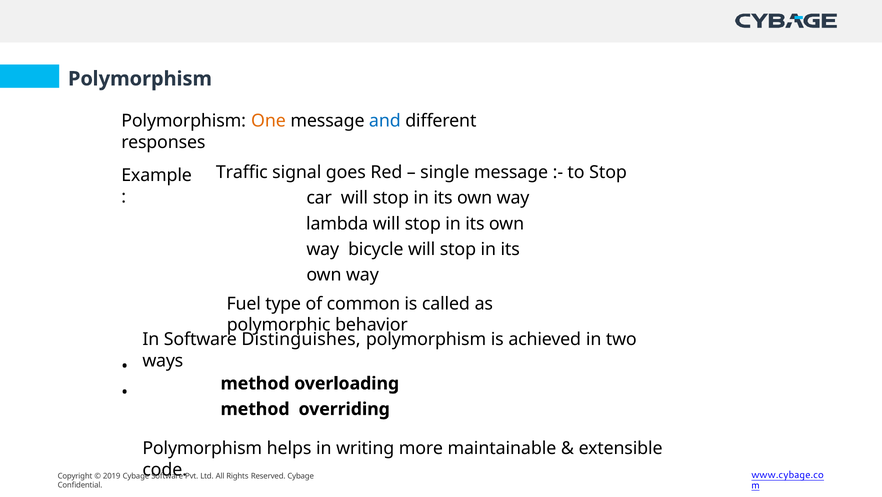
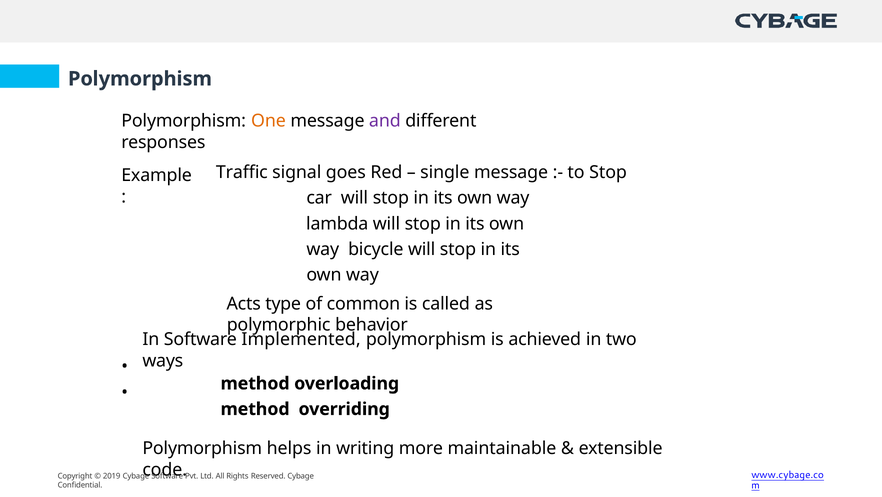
and colour: blue -> purple
Fuel: Fuel -> Acts
Distinguishes: Distinguishes -> Implemented
